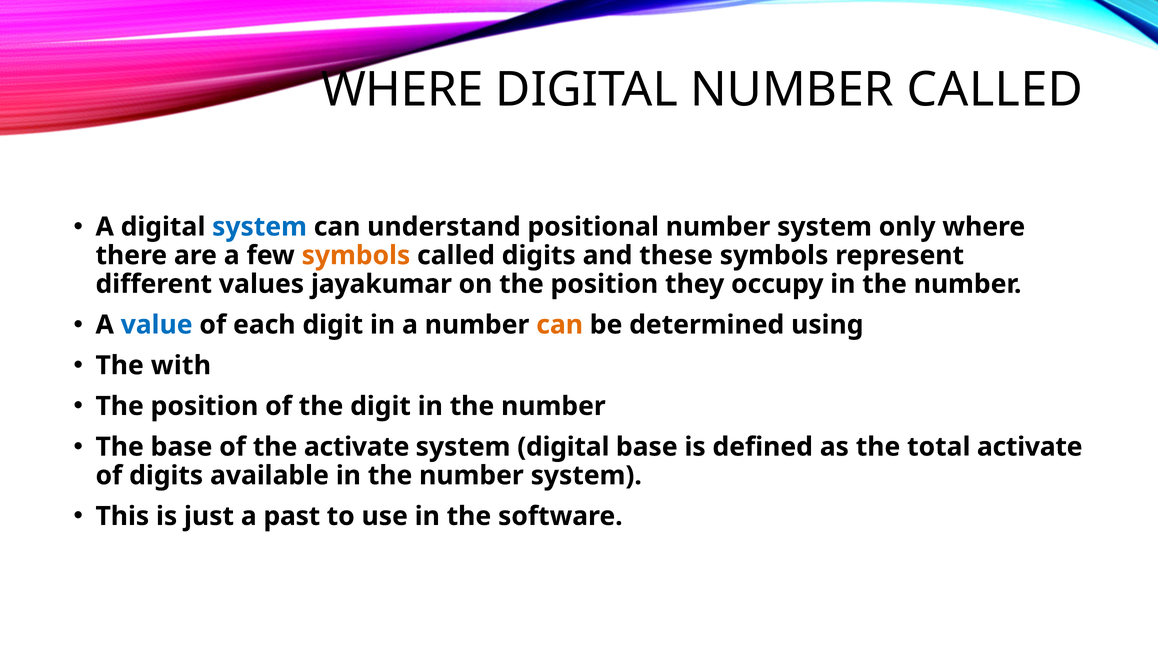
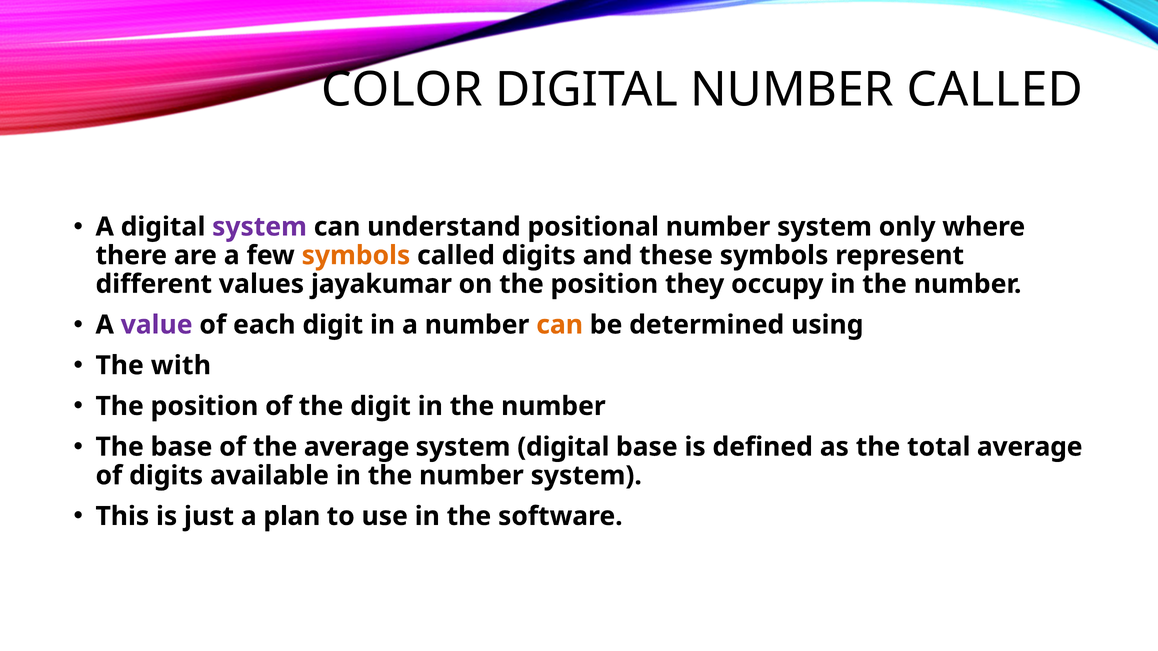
WHERE at (402, 90): WHERE -> COLOR
system at (260, 227) colour: blue -> purple
value colour: blue -> purple
the activate: activate -> average
total activate: activate -> average
past: past -> plan
